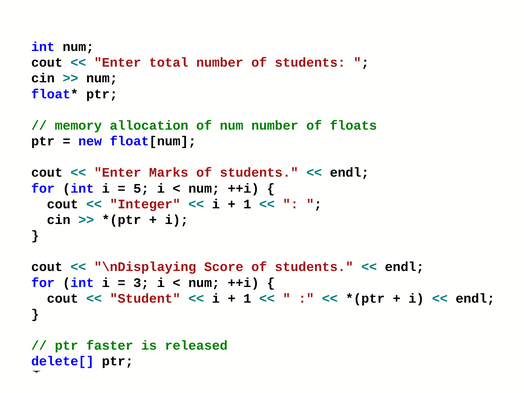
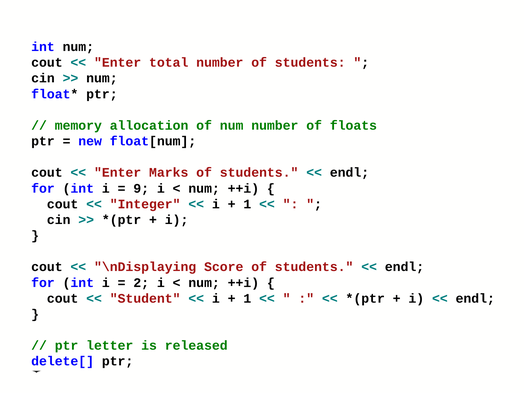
5: 5 -> 9
3: 3 -> 2
faster: faster -> letter
